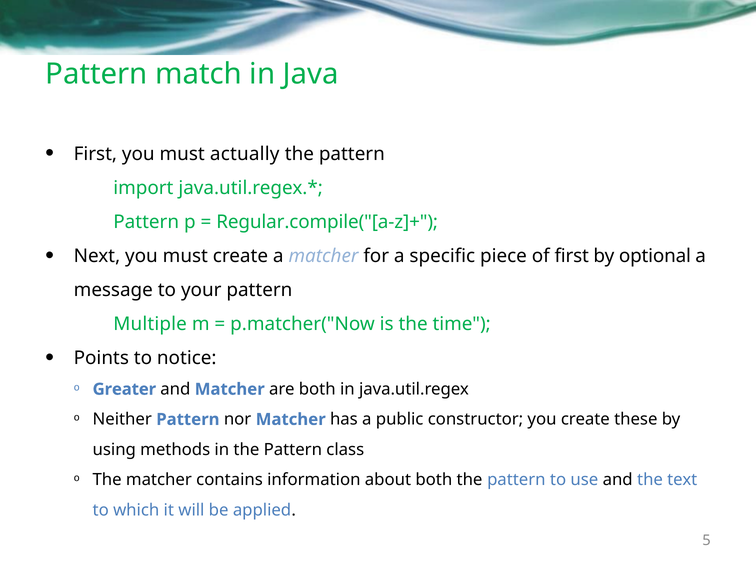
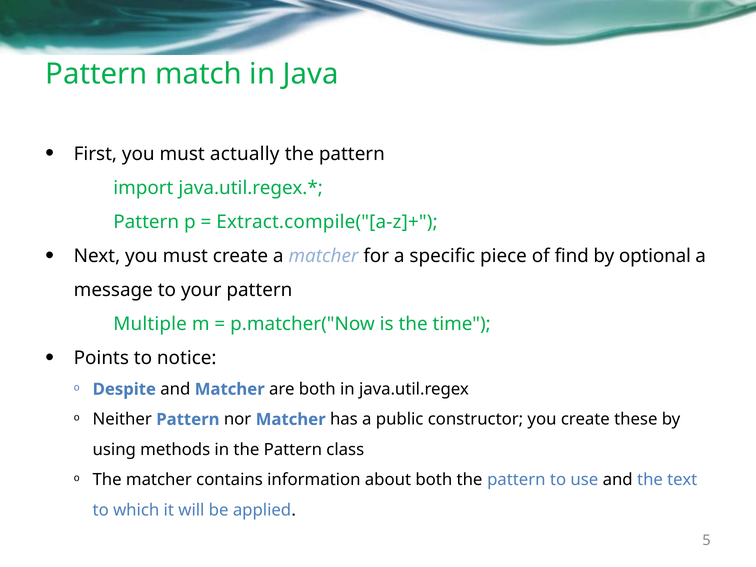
Regular.compile("[a-z]+: Regular.compile("[a-z]+ -> Extract.compile("[a-z]+
of first: first -> find
Greater: Greater -> Despite
